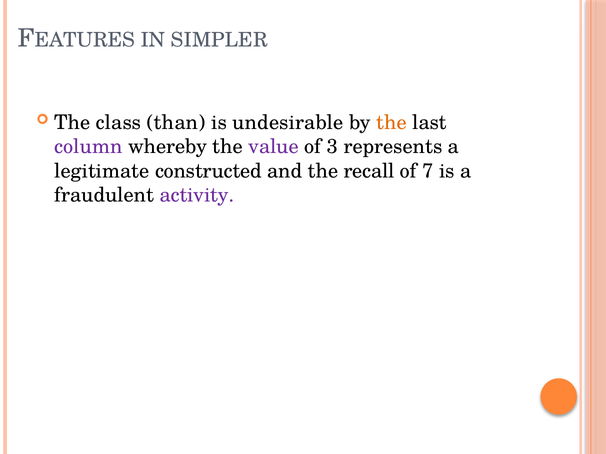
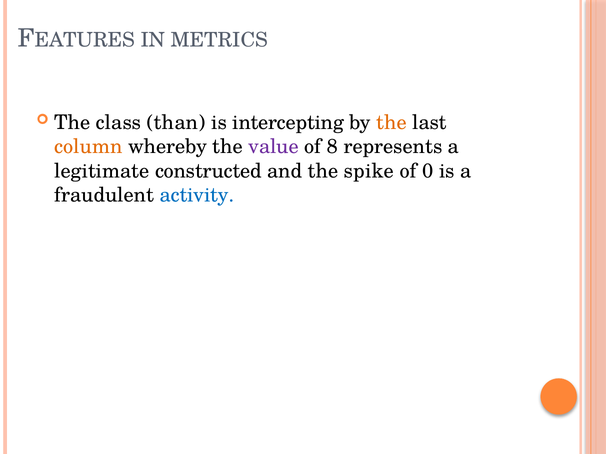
SIMPLER: SIMPLER -> METRICS
undesirable: undesirable -> intercepting
column colour: purple -> orange
3: 3 -> 8
recall: recall -> spike
7: 7 -> 0
activity colour: purple -> blue
